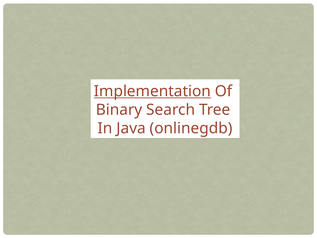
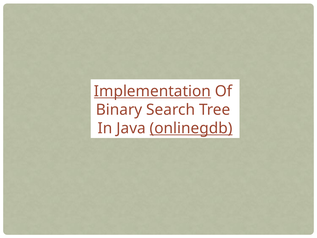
onlinegdb underline: none -> present
